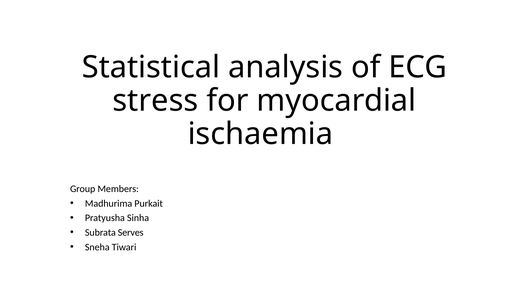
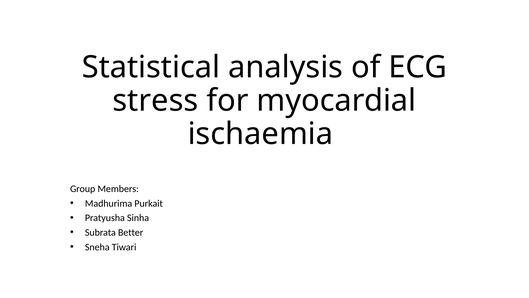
Serves: Serves -> Better
